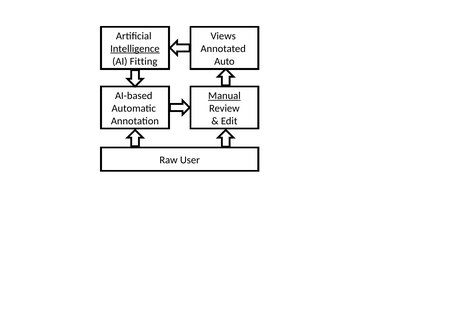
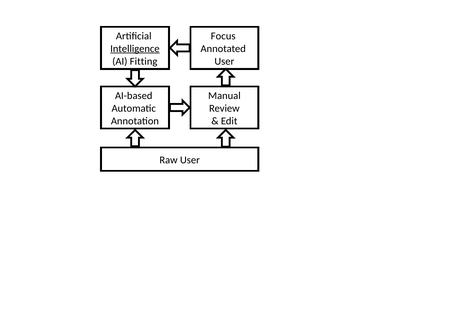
Views: Views -> Focus
Auto at (224, 61): Auto -> User
Manual underline: present -> none
